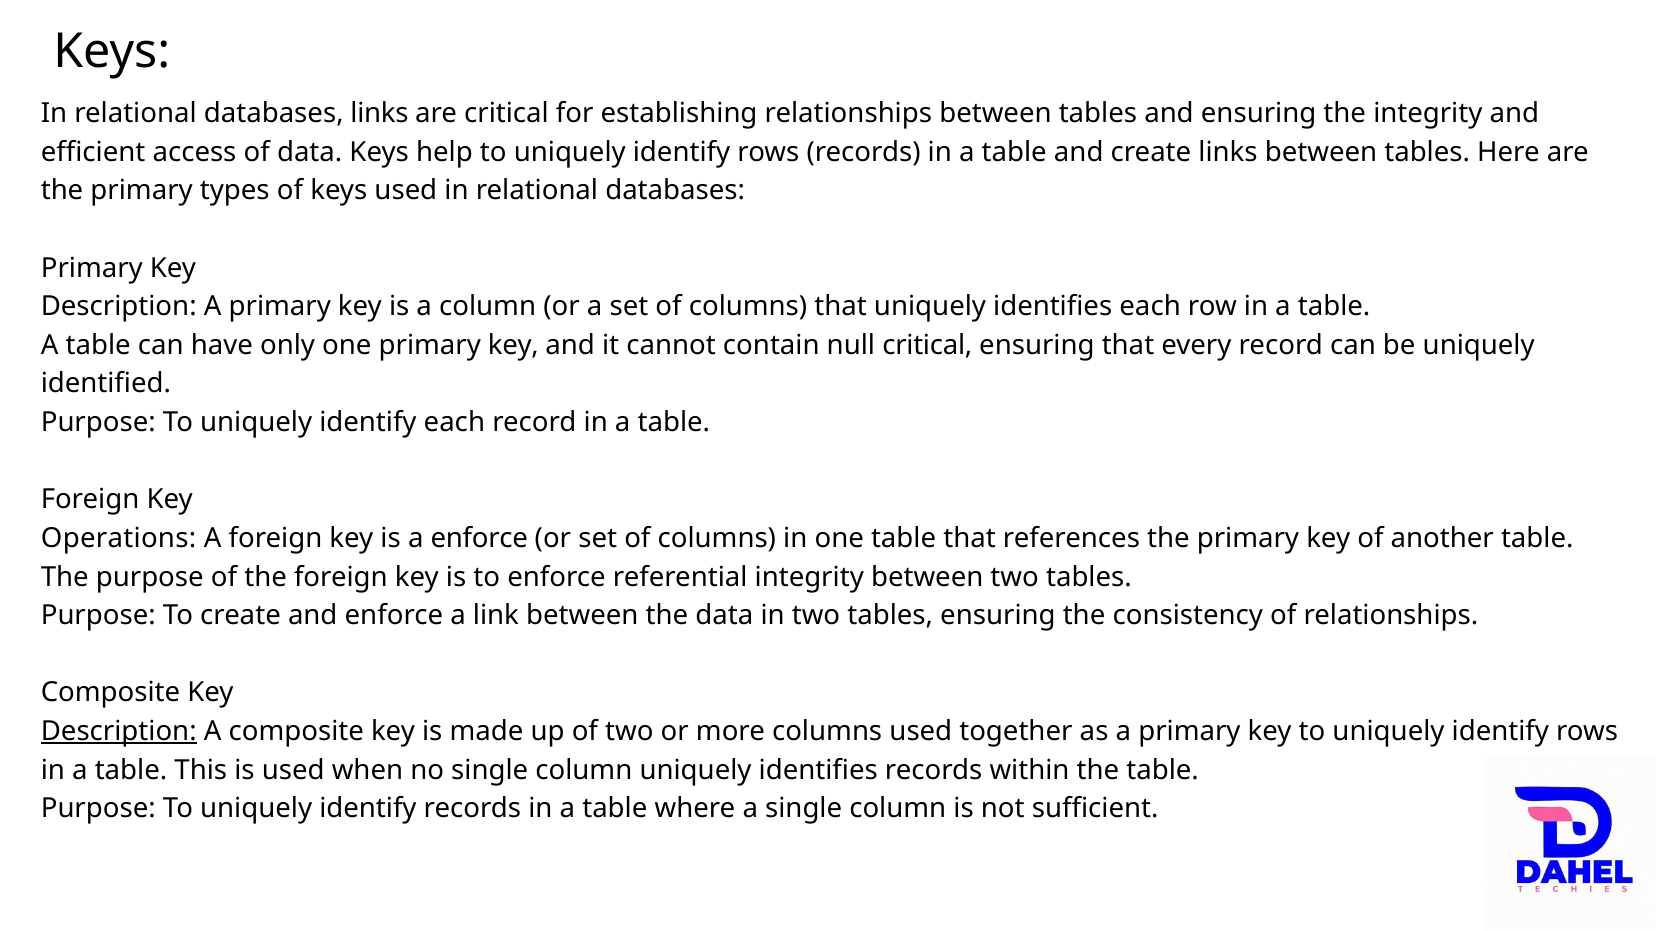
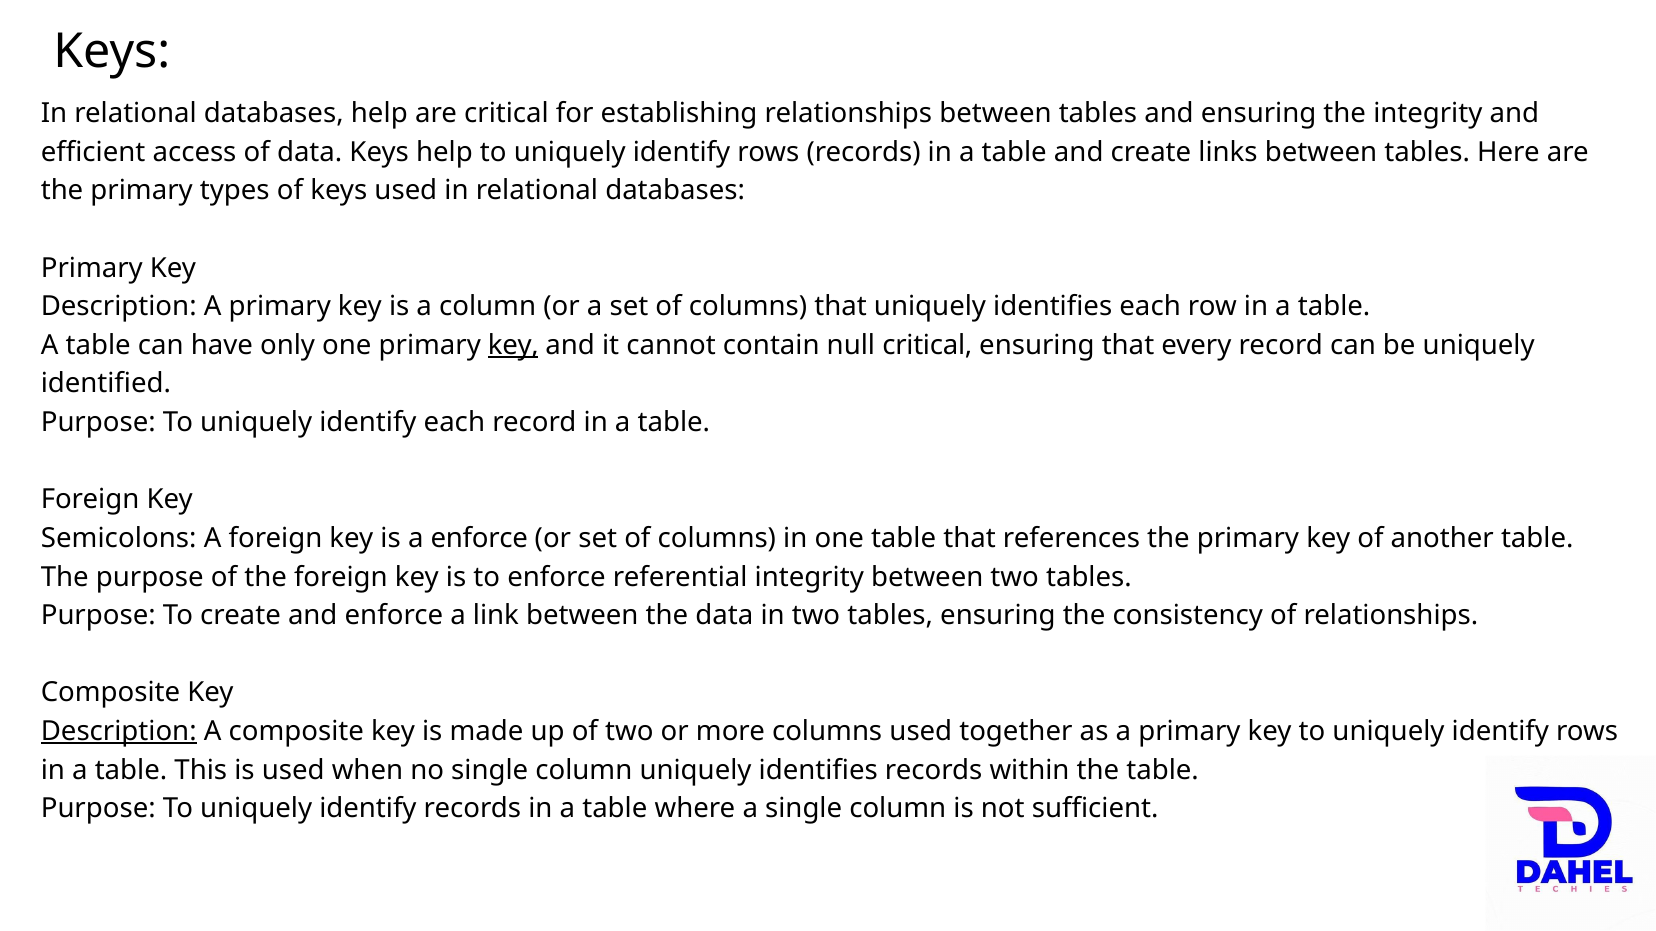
databases links: links -> help
key at (513, 345) underline: none -> present
Operations: Operations -> Semicolons
